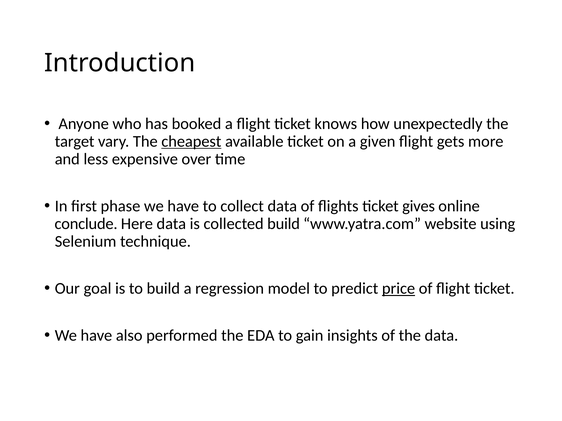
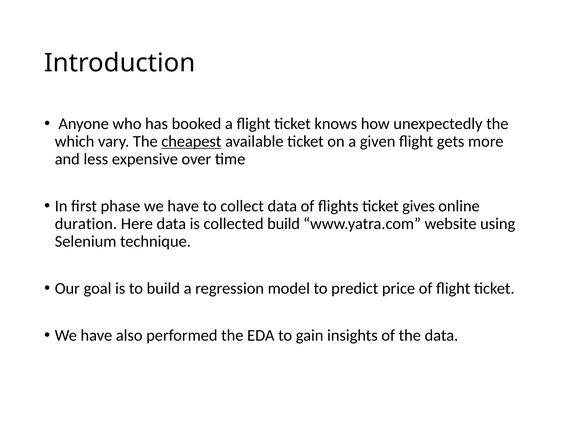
target: target -> which
conclude: conclude -> duration
price underline: present -> none
